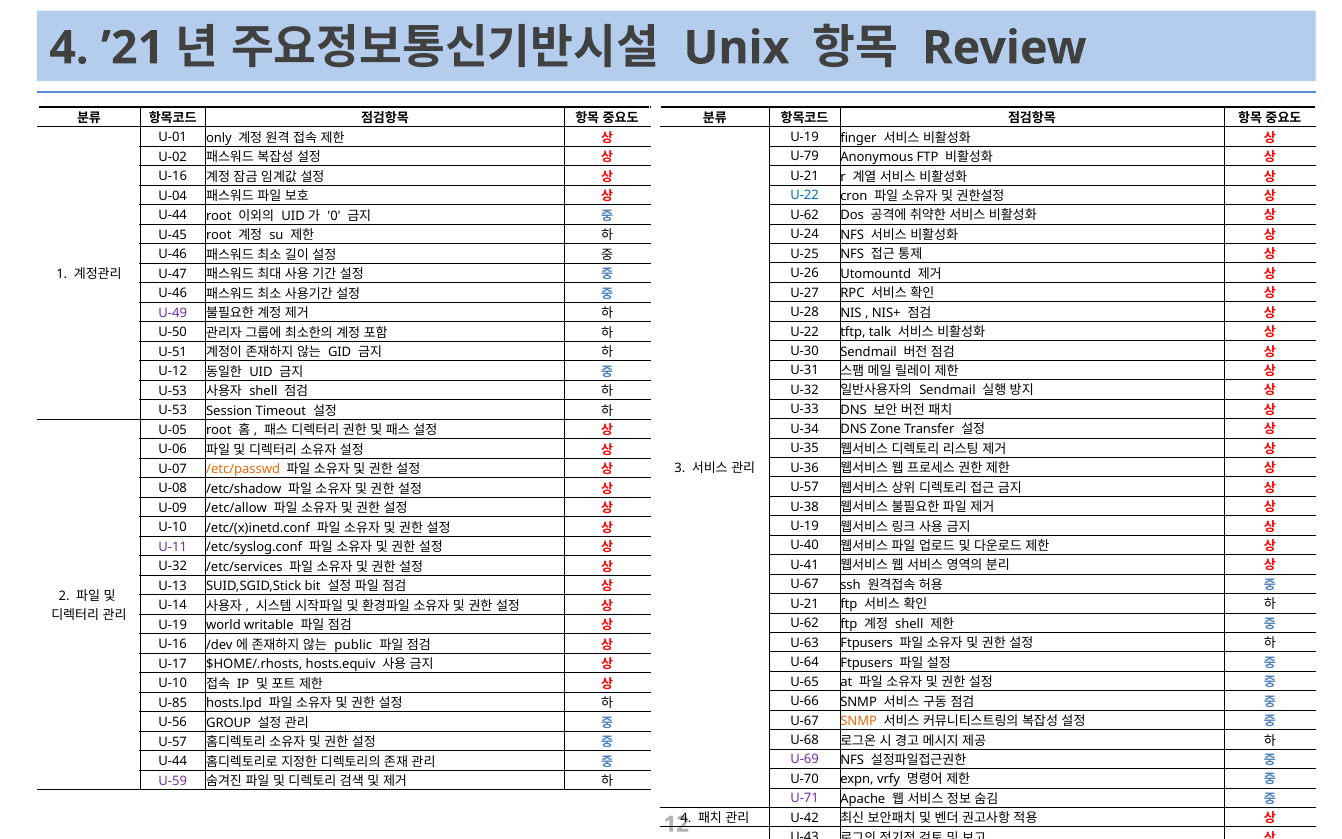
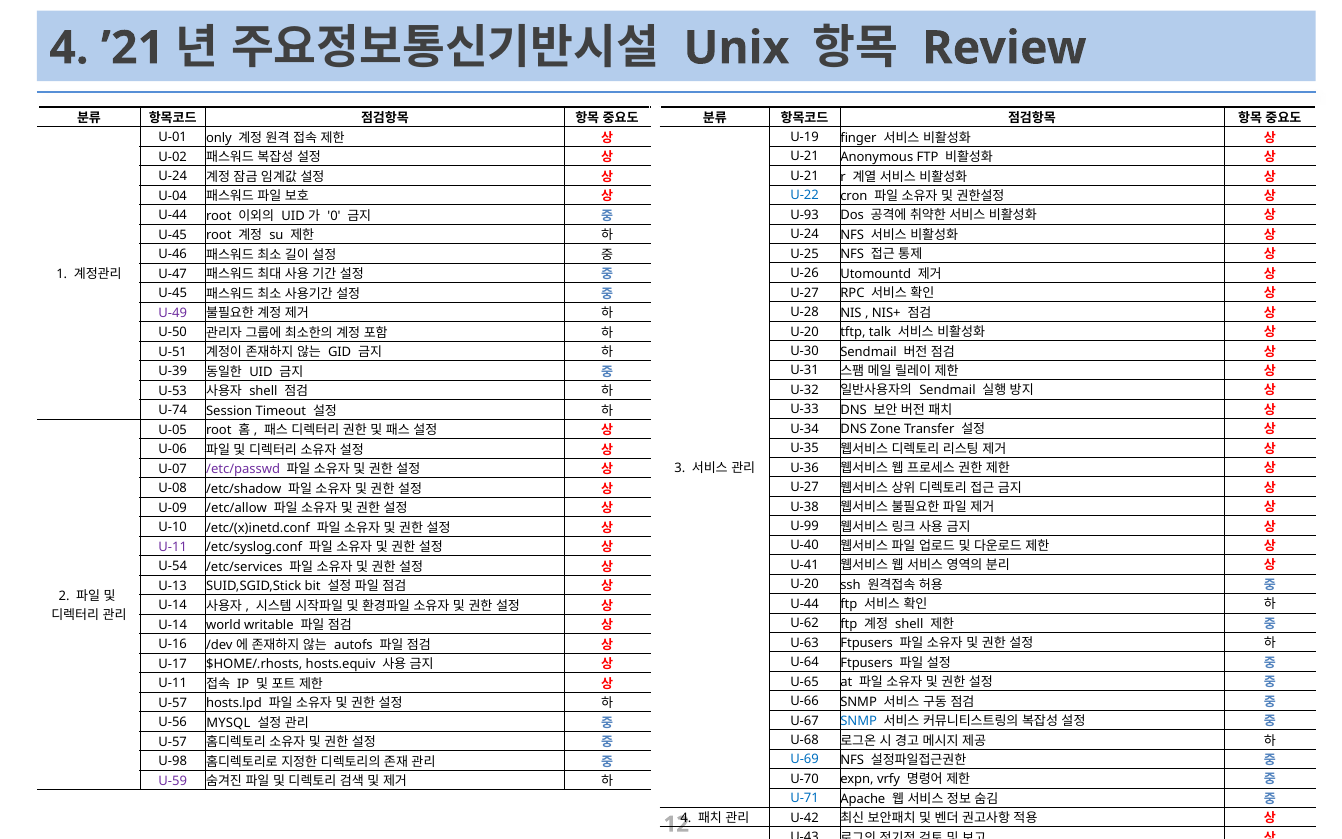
U-79 at (805, 157): U-79 -> U-21
U-16 at (173, 176): U-16 -> U-24
U-62 at (805, 215): U-62 -> U-93
U-46 at (173, 293): U-46 -> U-45
U-22 at (805, 332): U-22 -> U-20
U-12: U-12 -> U-39
U-53 at (173, 410): U-53 -> U-74
/etc/passwd colour: orange -> purple
U-57 at (805, 487): U-57 -> U-27
U-19 at (805, 526): U-19 -> U-99
U-32 at (173, 566): U-32 -> U-54
U-67 at (805, 584): U-67 -> U-20
U-21 at (805, 604): U-21 -> U-44
U-19 at (173, 625): U-19 -> U-14
public: public -> autofs
U-10 at (173, 683): U-10 -> U-11
U-85 at (173, 703): U-85 -> U-57
SNMP at (859, 721) colour: orange -> blue
GROUP: GROUP -> MYSQL
U-69 colour: purple -> blue
U-44 at (173, 761): U-44 -> U-98
U-71 colour: purple -> blue
